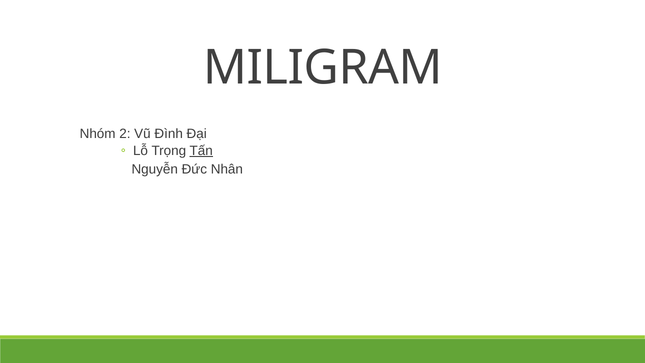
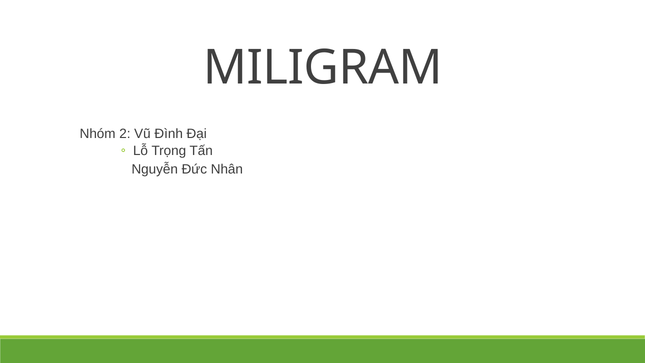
Tấn underline: present -> none
